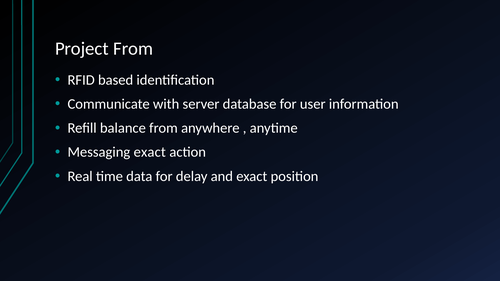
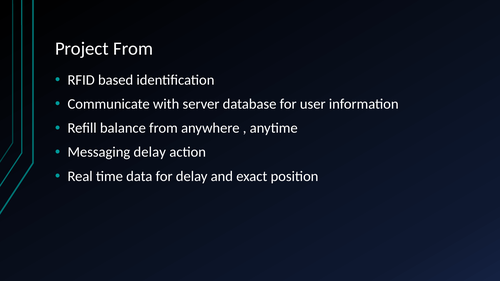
Messaging exact: exact -> delay
